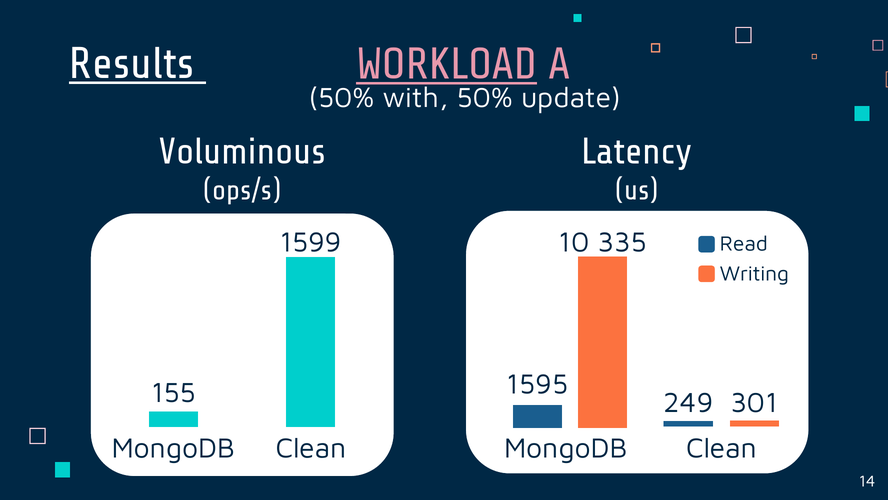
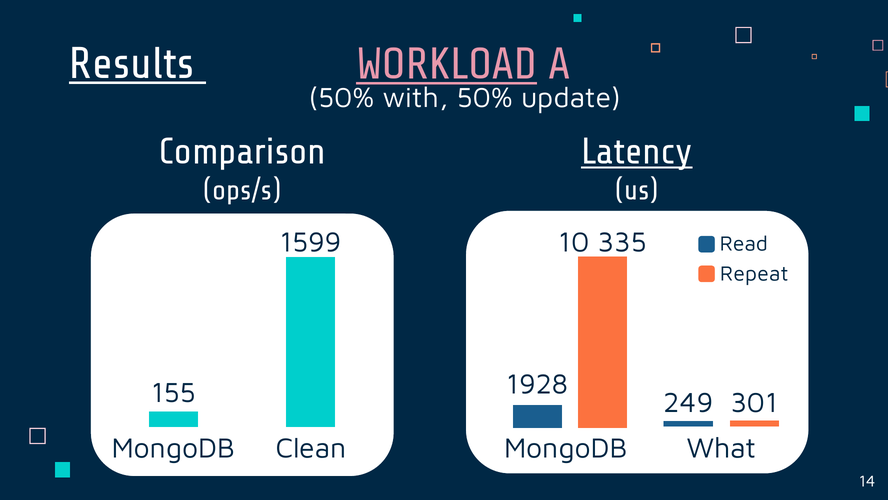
Voluminous: Voluminous -> Comparison
Latency underline: none -> present
Writing: Writing -> Repeat
1595: 1595 -> 1928
MongoDB Clean: Clean -> What
